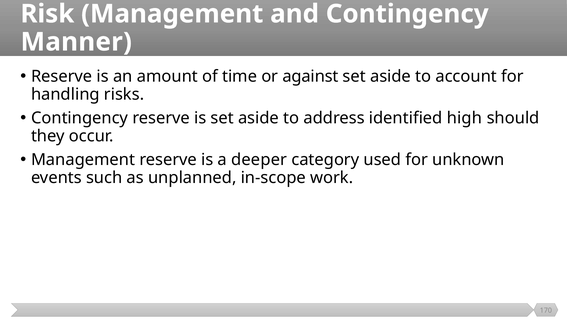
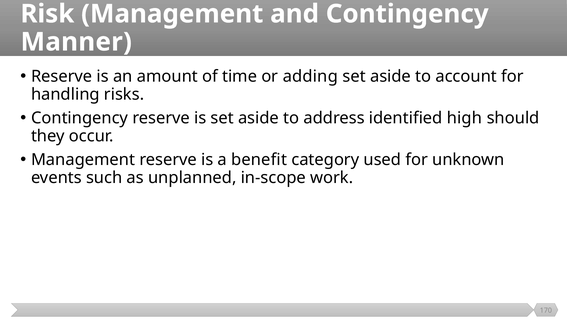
against: against -> adding
deeper: deeper -> benefit
